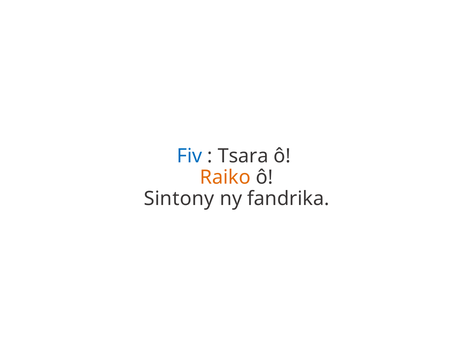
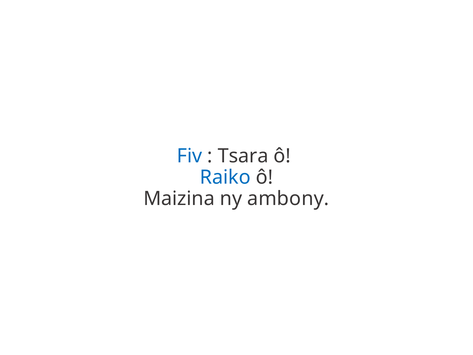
Raiko colour: orange -> blue
Sintony: Sintony -> Maizina
fandrika: fandrika -> ambony
